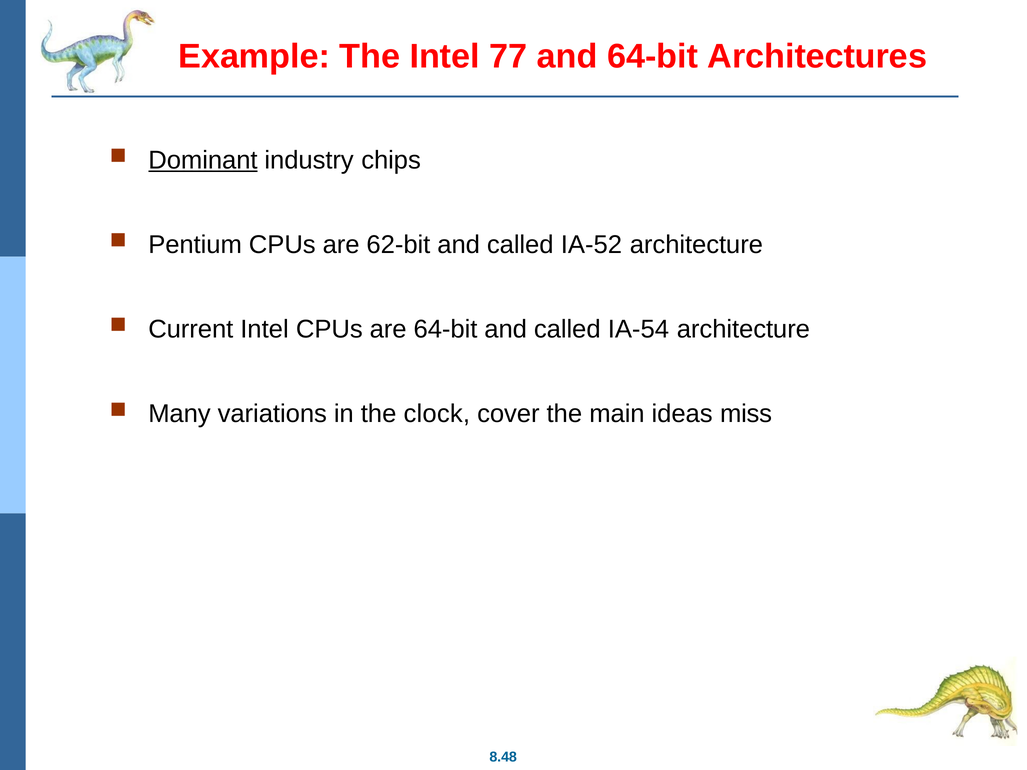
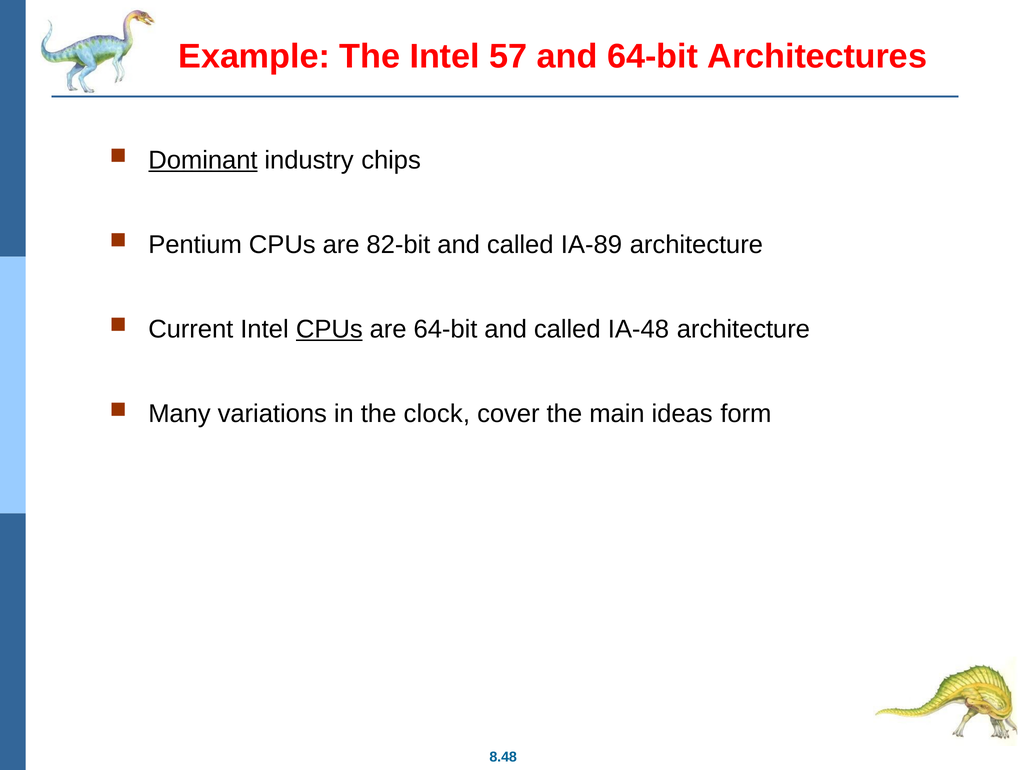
77: 77 -> 57
62-bit: 62-bit -> 82-bit
IA-52: IA-52 -> IA-89
CPUs at (329, 329) underline: none -> present
IA-54: IA-54 -> IA-48
miss: miss -> form
